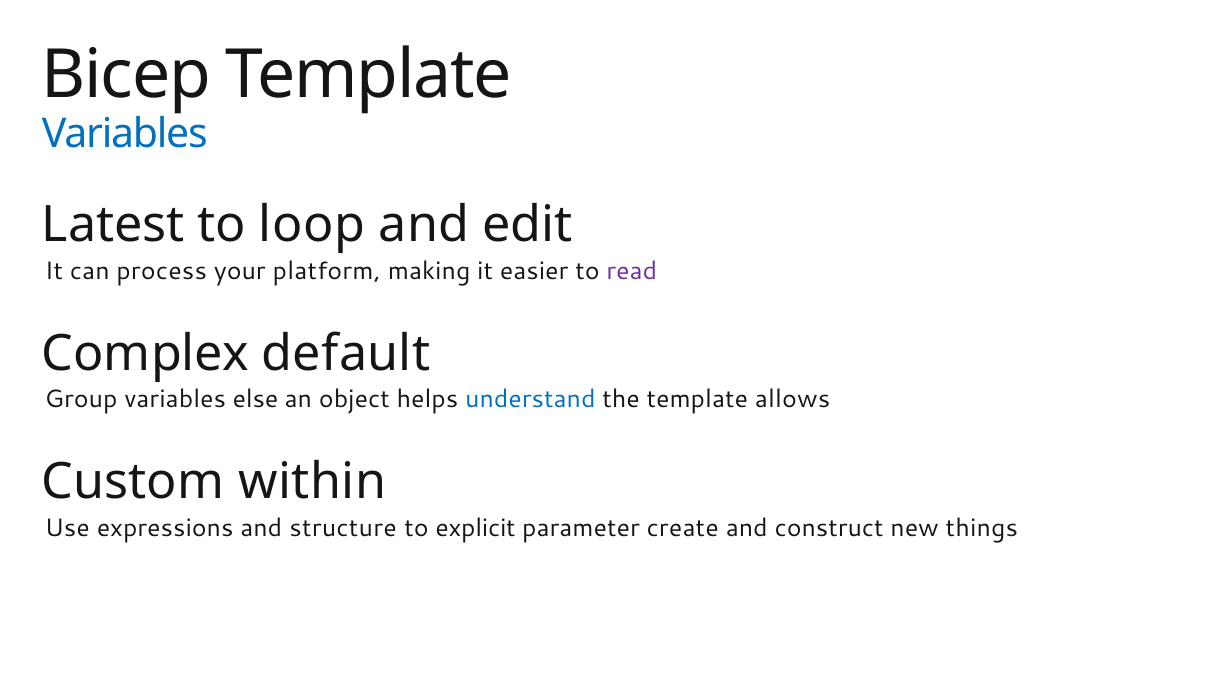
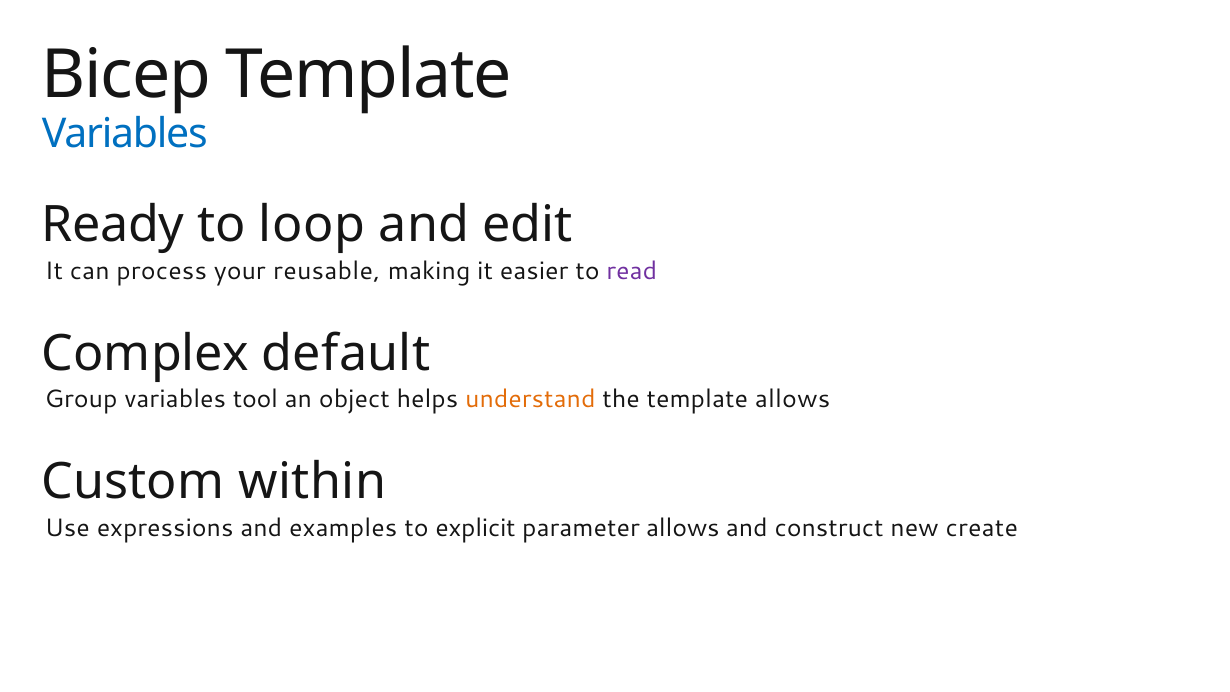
Latest: Latest -> Ready
platform: platform -> reusable
else: else -> tool
understand colour: blue -> orange
structure: structure -> examples
parameter create: create -> allows
things: things -> create
